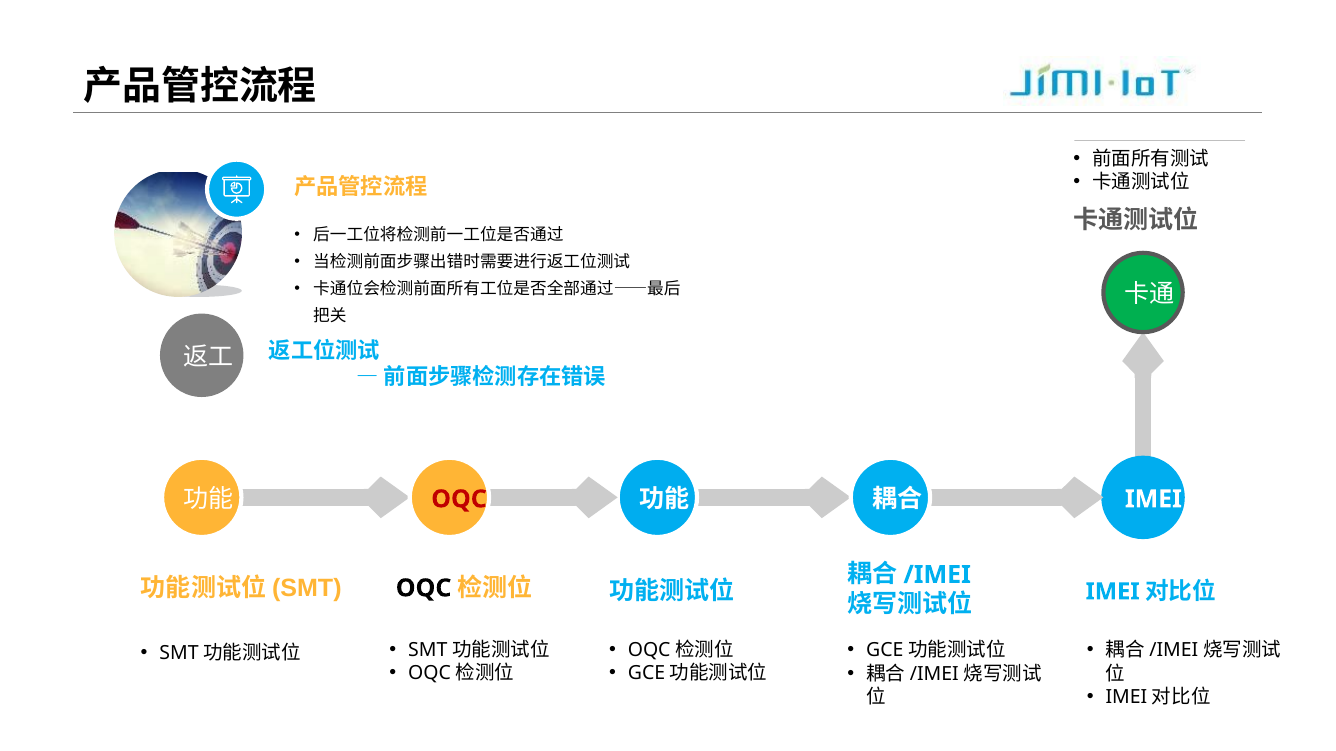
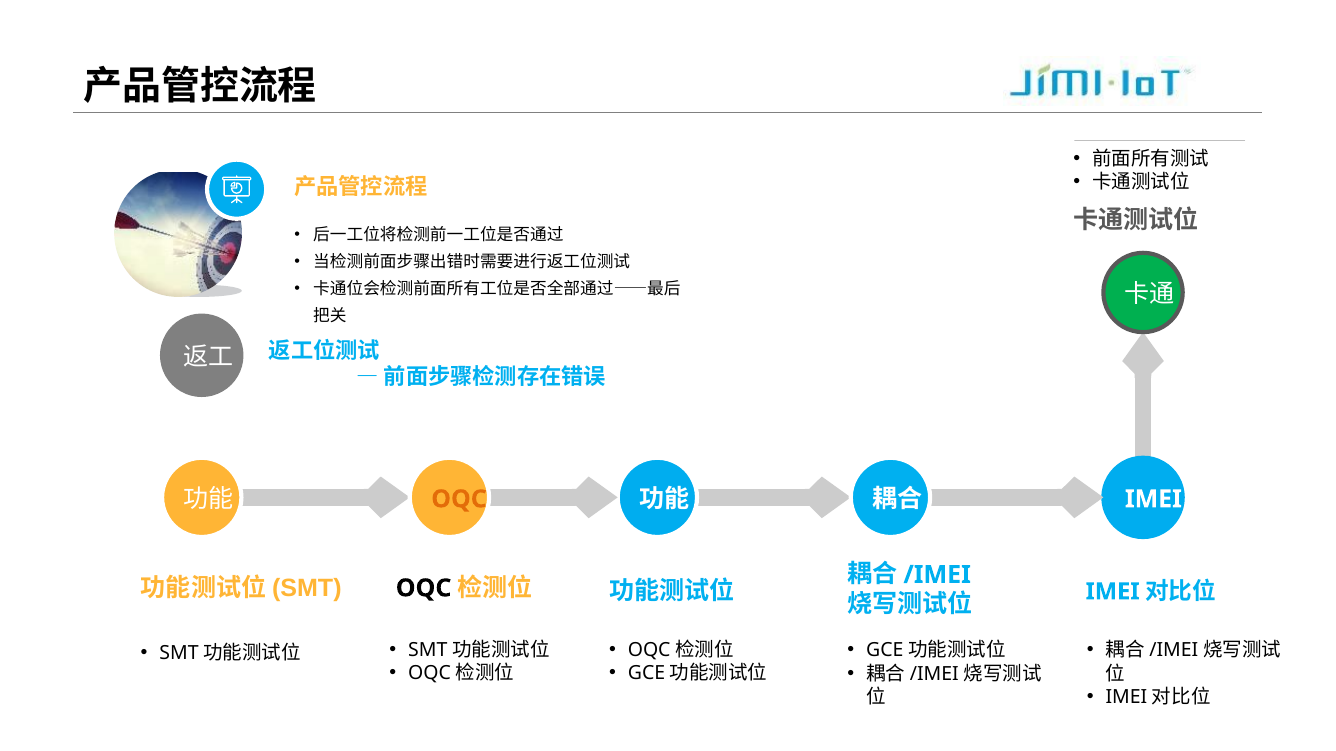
OQC at (459, 499) colour: red -> orange
